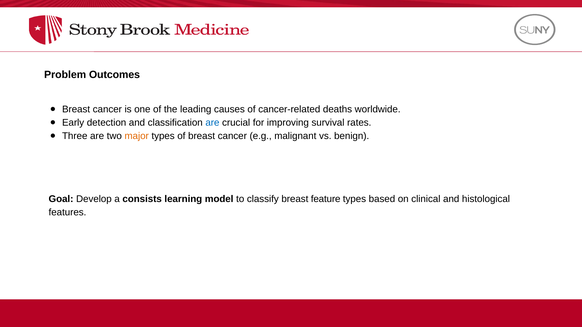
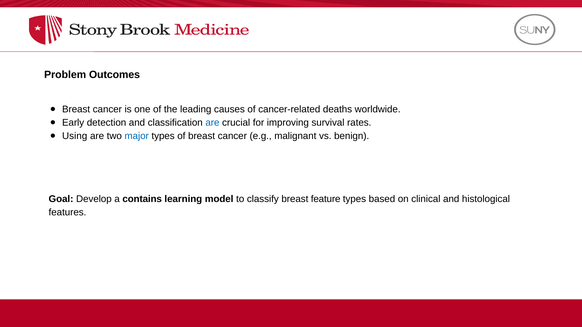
Three: Three -> Using
major colour: orange -> blue
consists: consists -> contains
